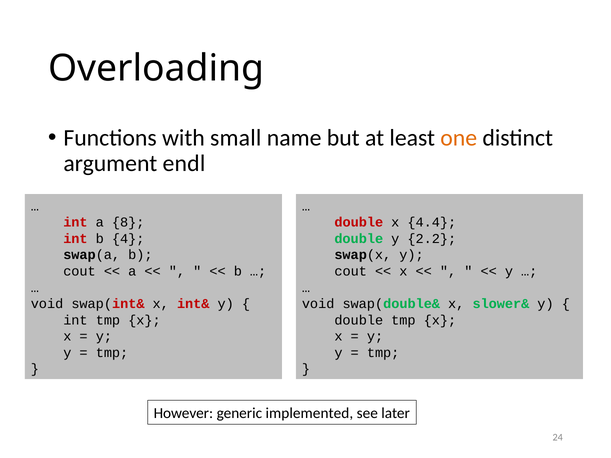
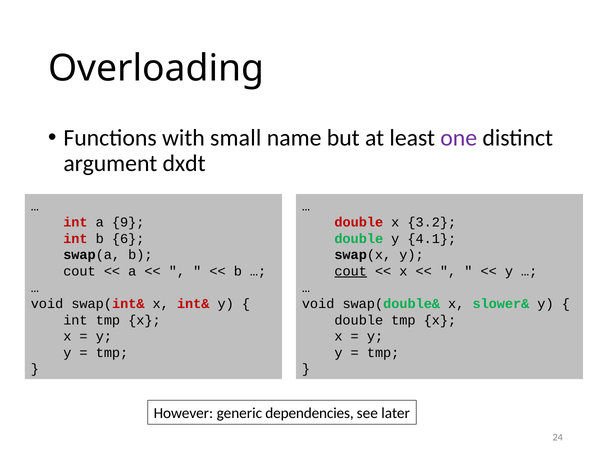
one colour: orange -> purple
endl: endl -> dxdt
8: 8 -> 9
4.4: 4.4 -> 3.2
4: 4 -> 6
2.2: 2.2 -> 4.1
cout at (351, 271) underline: none -> present
implemented: implemented -> dependencies
